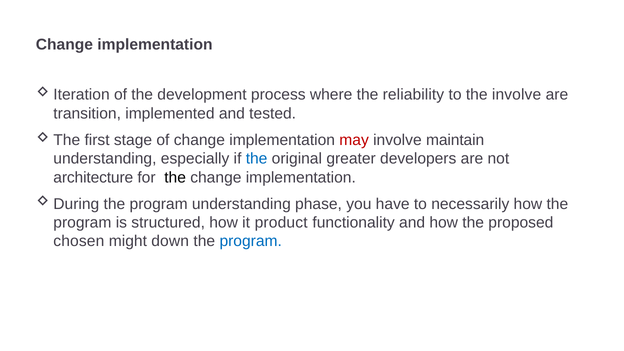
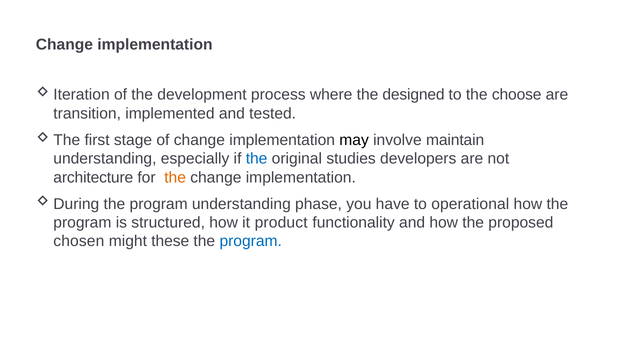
reliability: reliability -> designed
the involve: involve -> choose
may colour: red -> black
greater: greater -> studies
the at (175, 177) colour: black -> orange
necessarily: necessarily -> operational
down: down -> these
